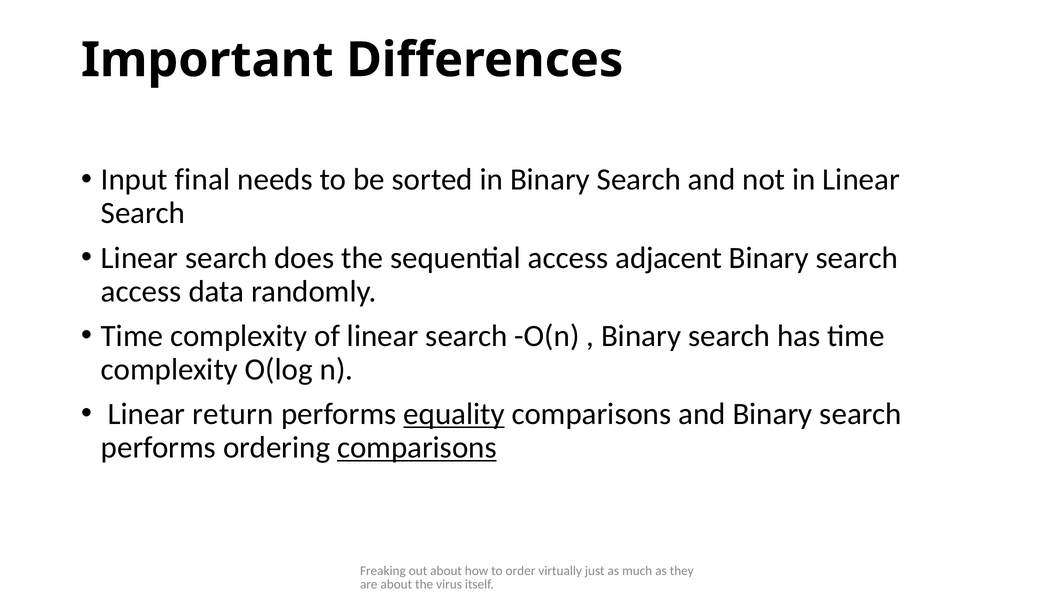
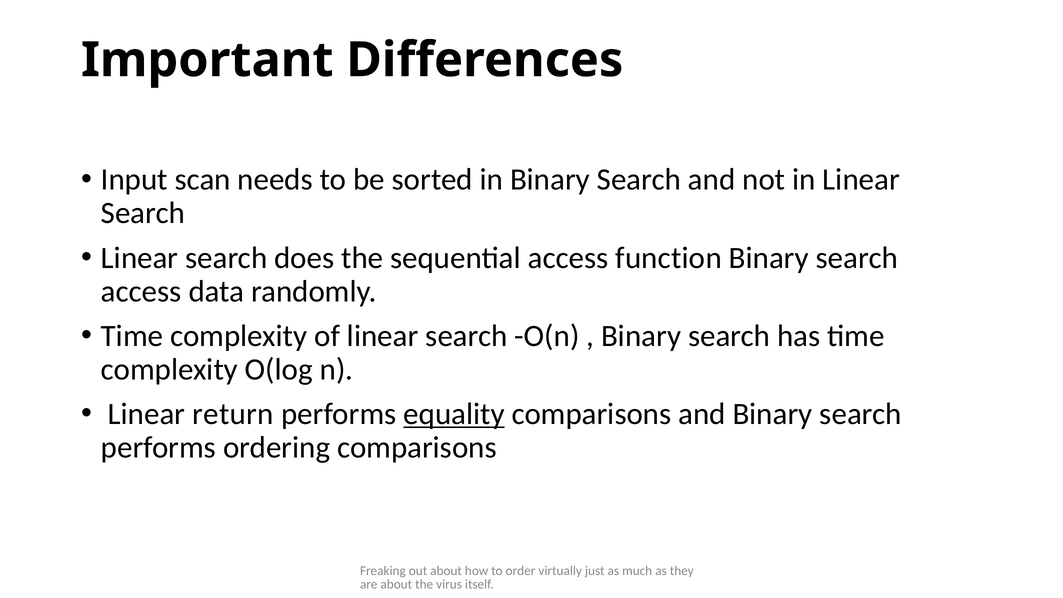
final: final -> scan
adjacent: adjacent -> function
comparisons at (417, 447) underline: present -> none
